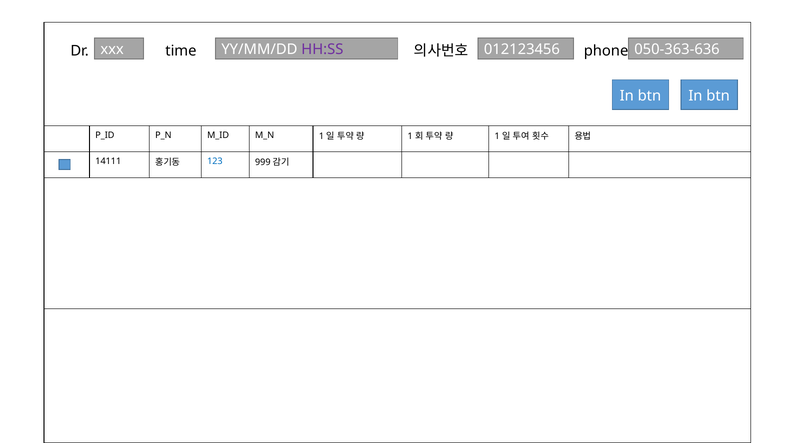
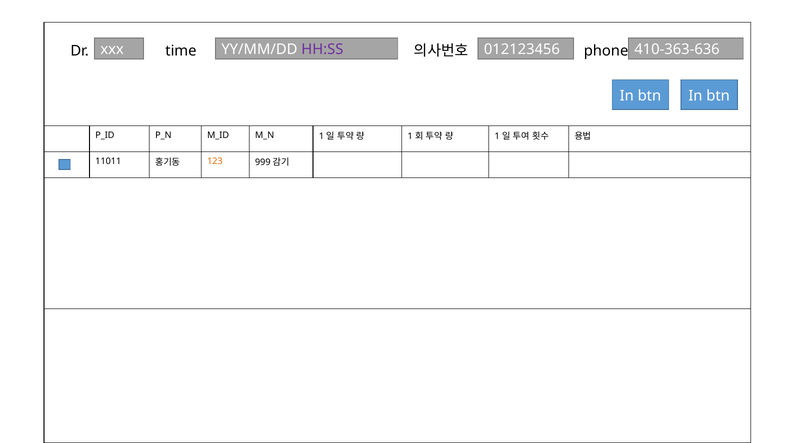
050-363-636: 050-363-636 -> 410-363-636
14111: 14111 -> 11011
123 colour: blue -> orange
